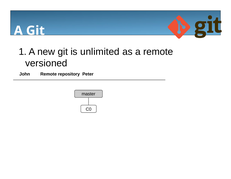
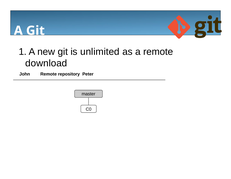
versioned: versioned -> download
